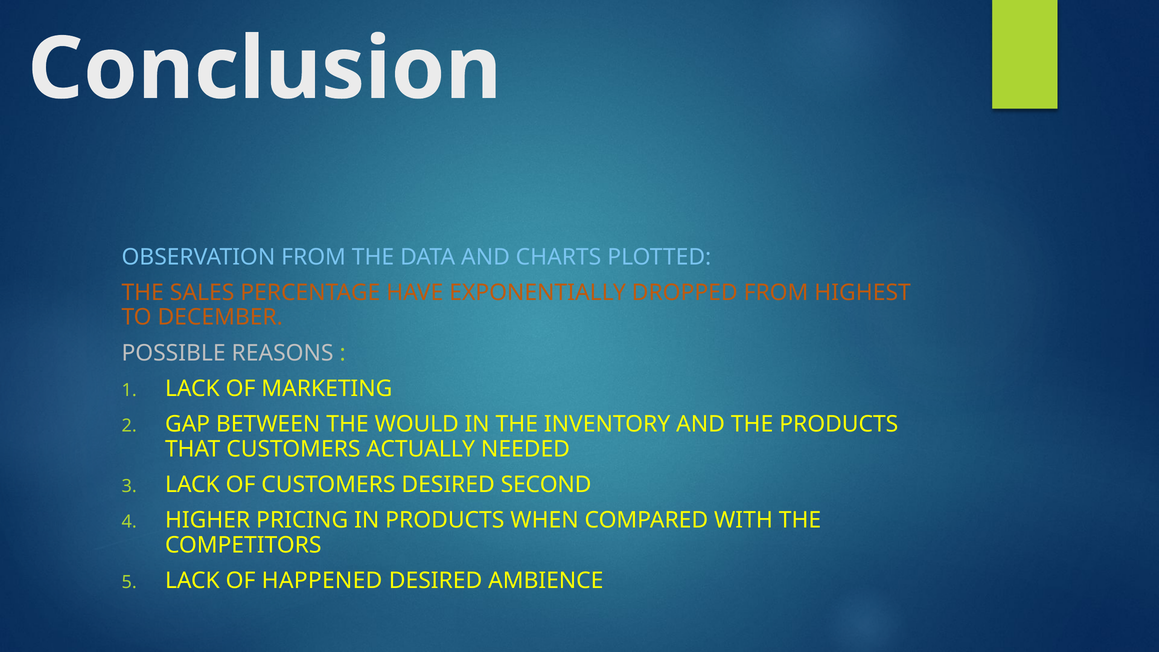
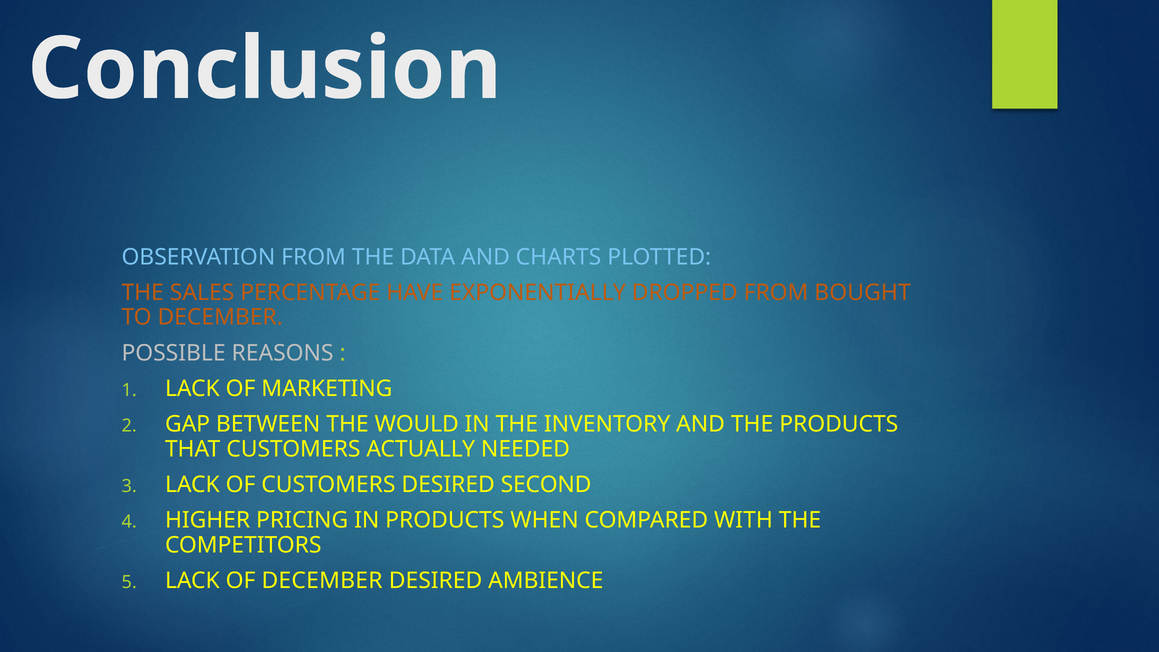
HIGHEST: HIGHEST -> BOUGHT
OF HAPPENED: HAPPENED -> DECEMBER
